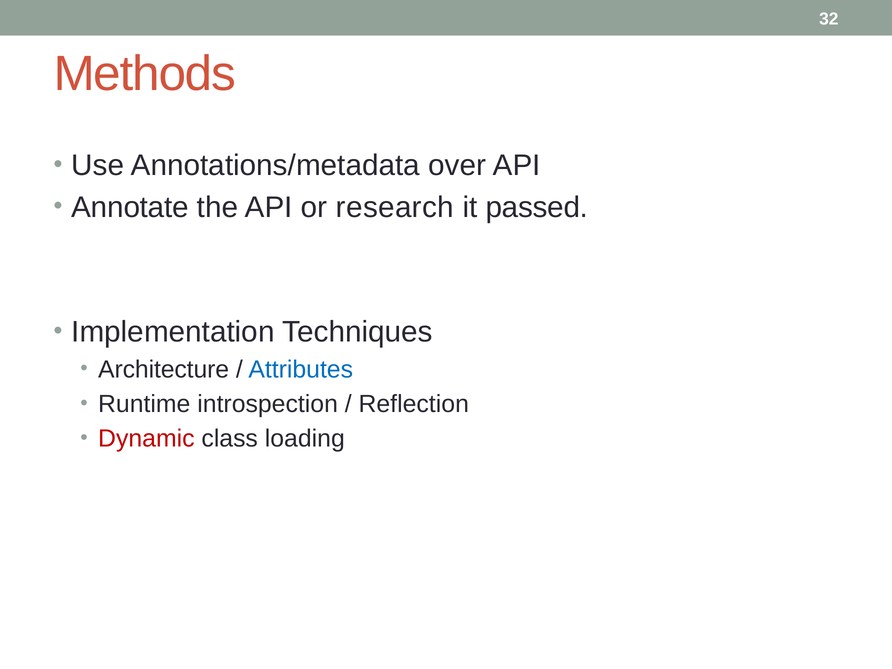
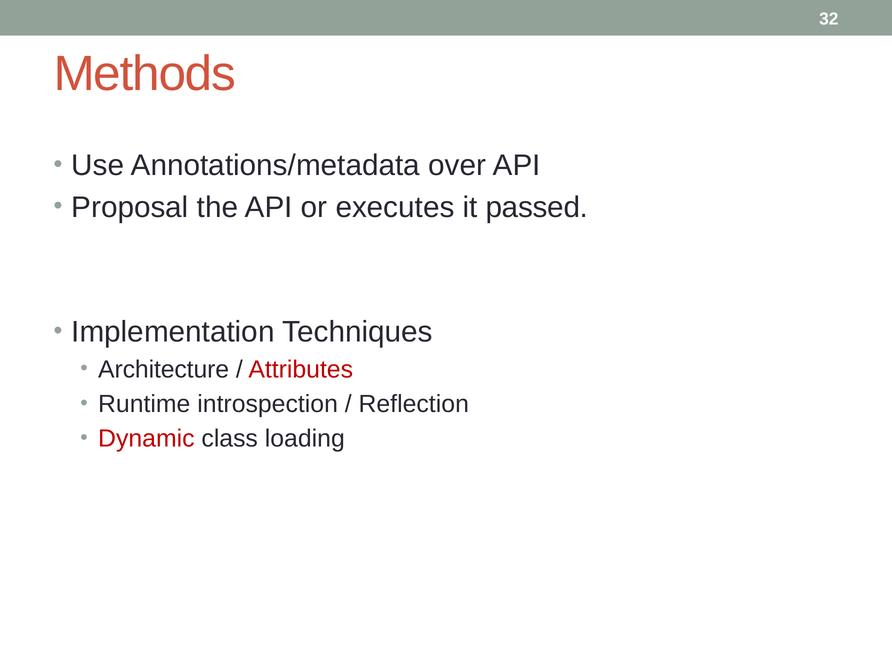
Annotate: Annotate -> Proposal
research: research -> executes
Attributes colour: blue -> red
